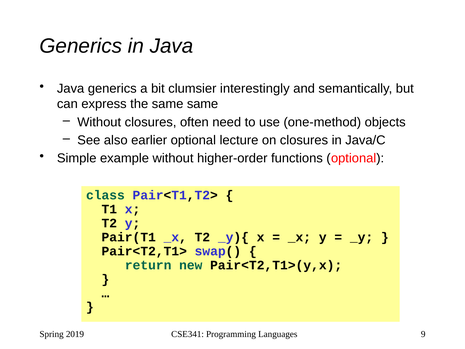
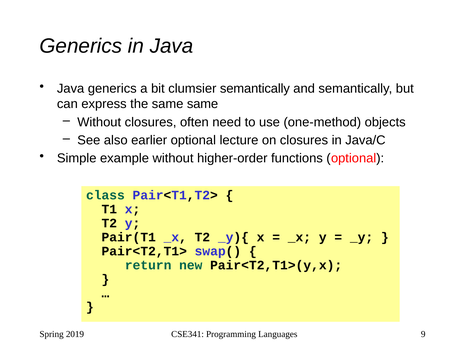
clumsier interestingly: interestingly -> semantically
